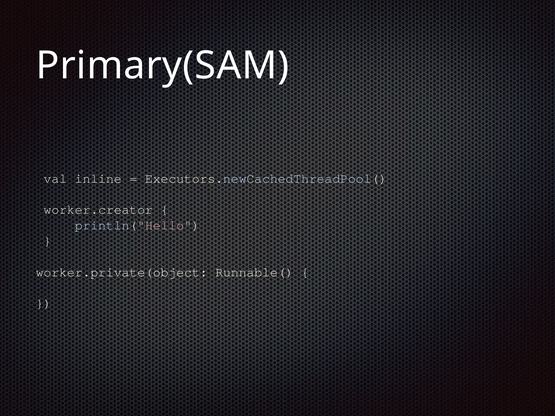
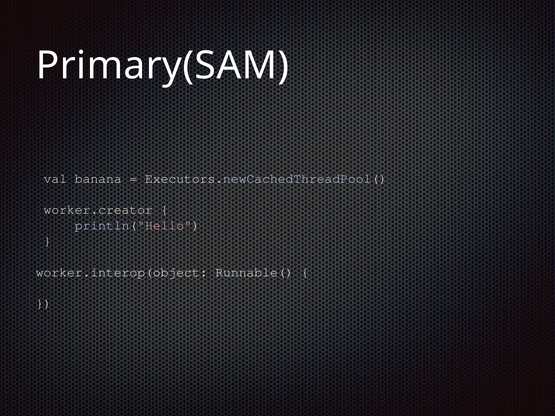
inline: inline -> banana
worker.private(object: worker.private(object -> worker.interop(object
